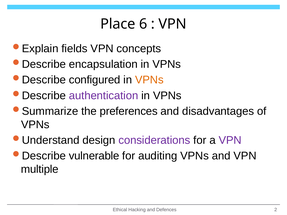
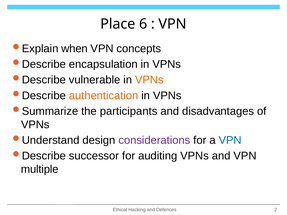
fields: fields -> when
configured: configured -> vulnerable
authentication colour: purple -> orange
preferences: preferences -> participants
VPN at (230, 140) colour: purple -> blue
vulnerable: vulnerable -> successor
